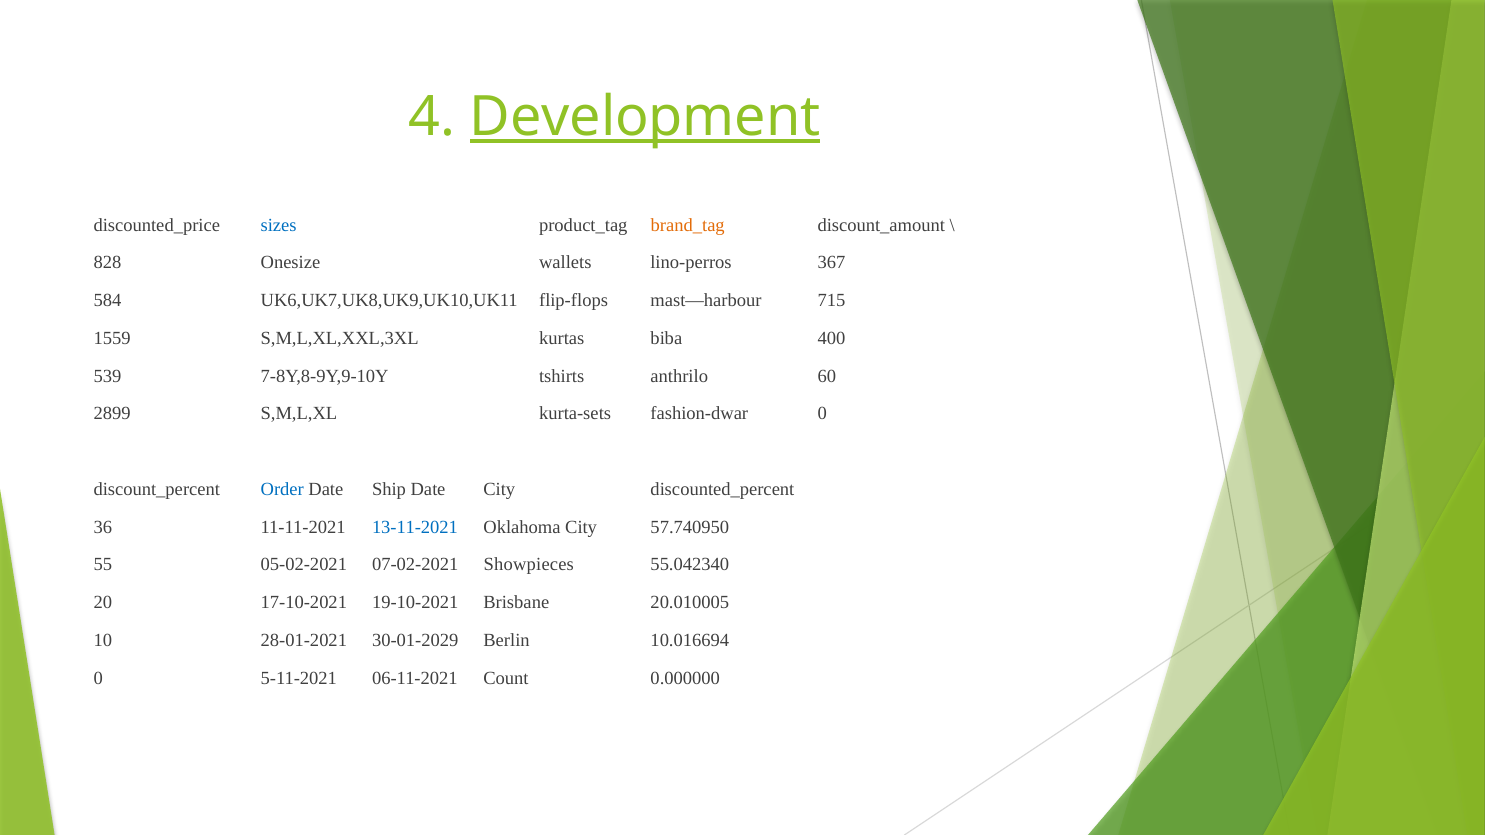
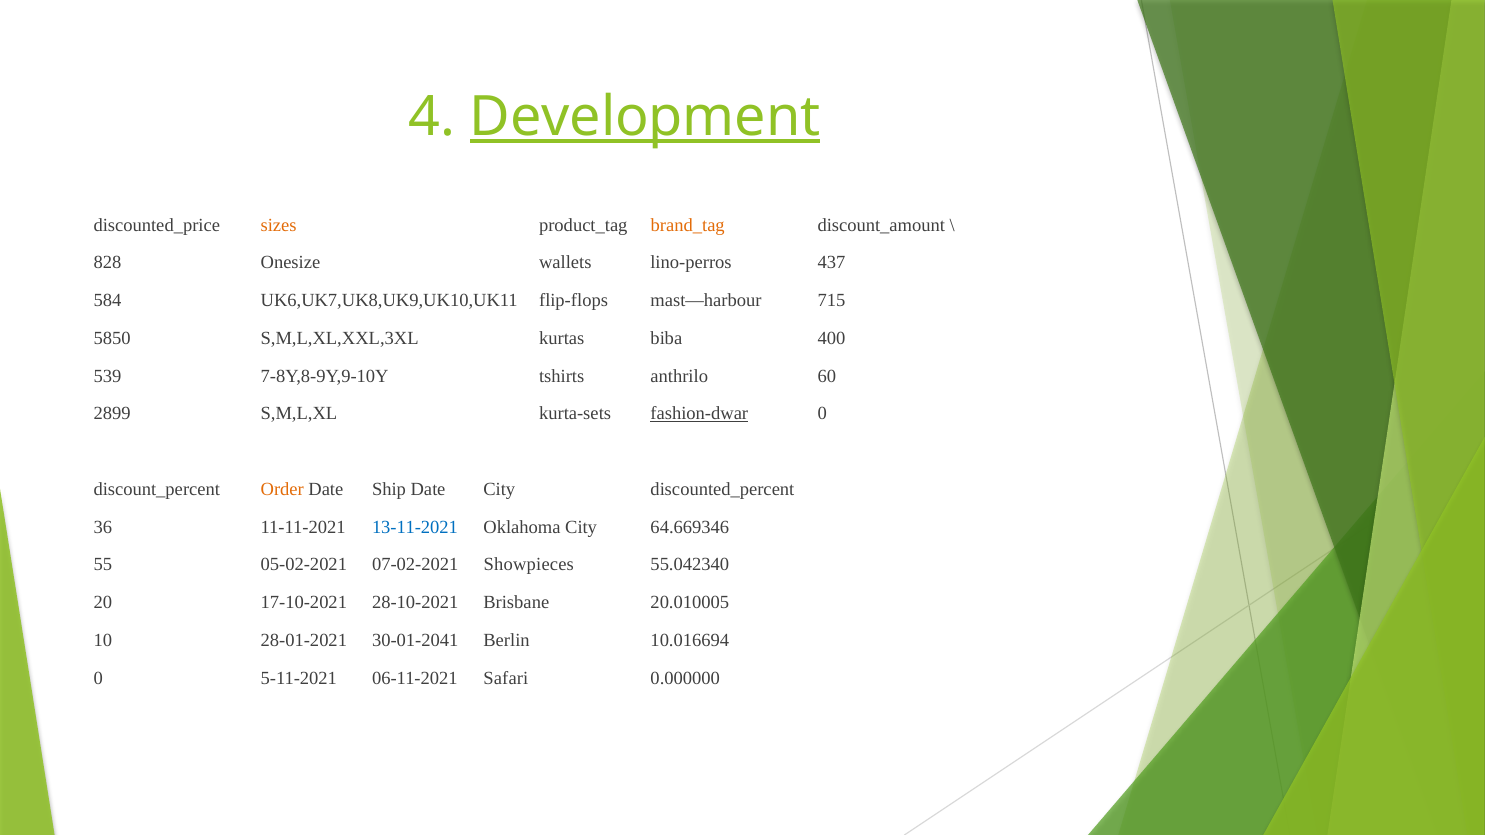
sizes colour: blue -> orange
367: 367 -> 437
1559: 1559 -> 5850
fashion-dwar underline: none -> present
Order colour: blue -> orange
57.740950: 57.740950 -> 64.669346
19-10-2021: 19-10-2021 -> 28-10-2021
30-01-2029: 30-01-2029 -> 30-01-2041
Count: Count -> Safari
